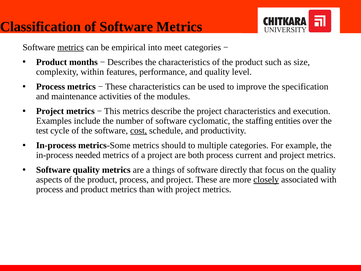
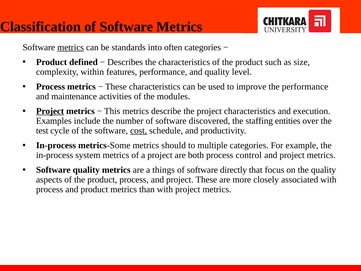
empirical: empirical -> standards
meet: meet -> often
months: months -> defined
the specification: specification -> performance
Project at (50, 111) underline: none -> present
cyclomatic: cyclomatic -> discovered
needed: needed -> system
current: current -> control
closely underline: present -> none
